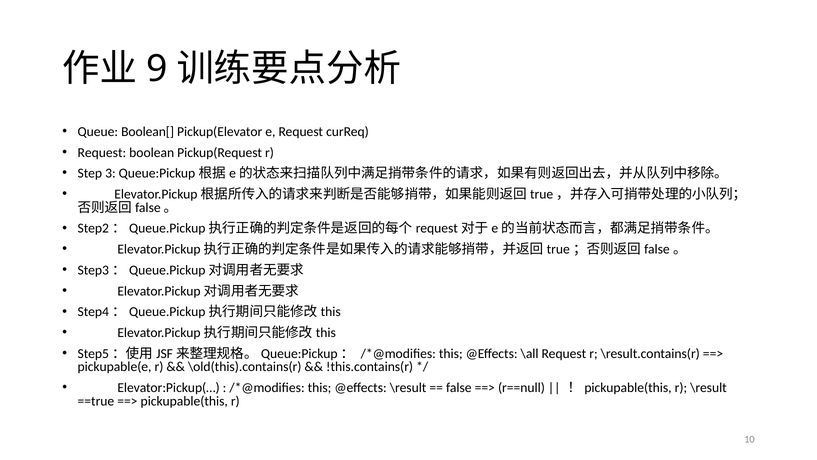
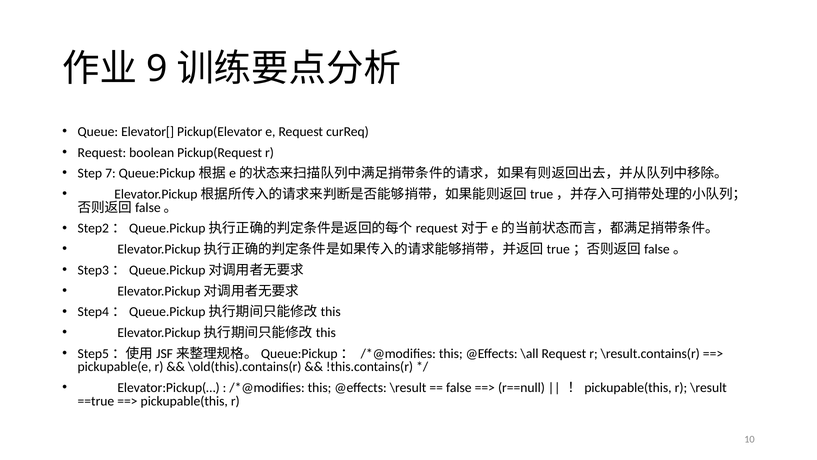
Boolean[: Boolean[ -> Elevator[
3: 3 -> 7
